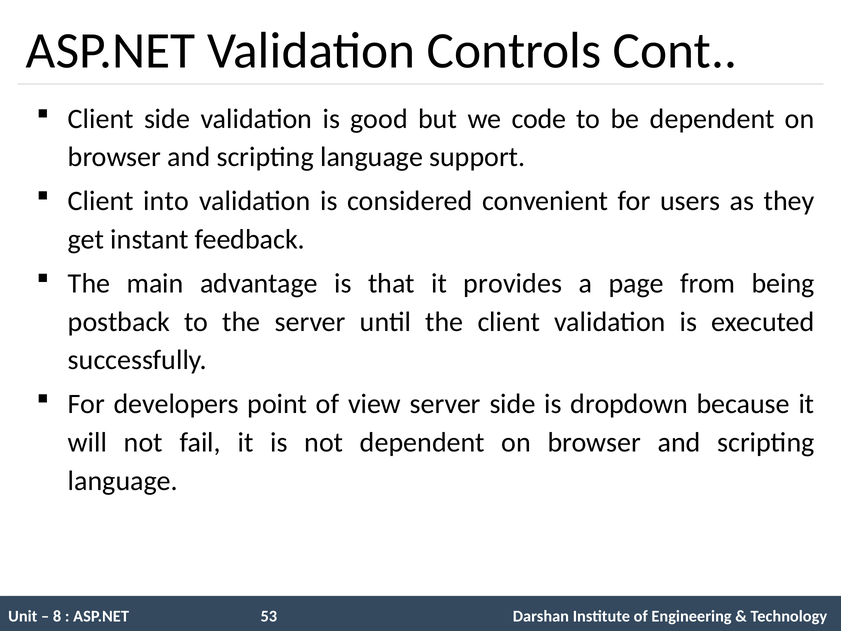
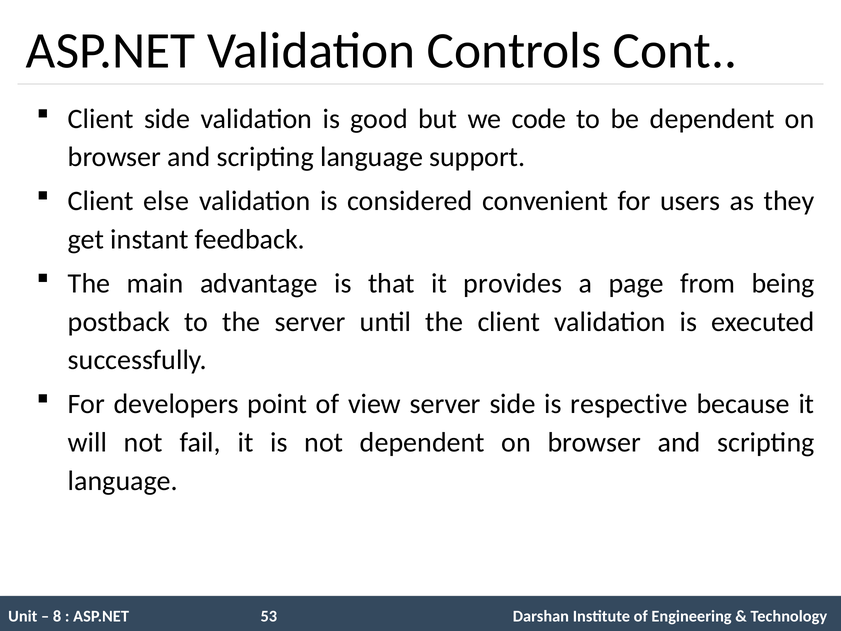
into: into -> else
dropdown: dropdown -> respective
